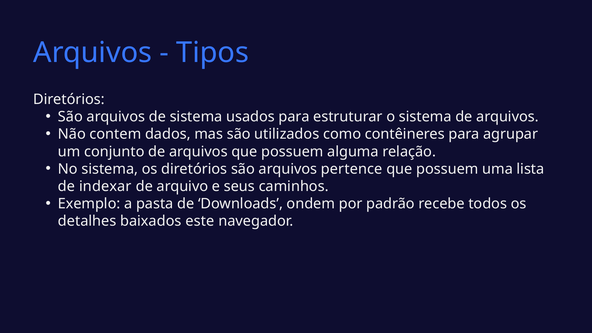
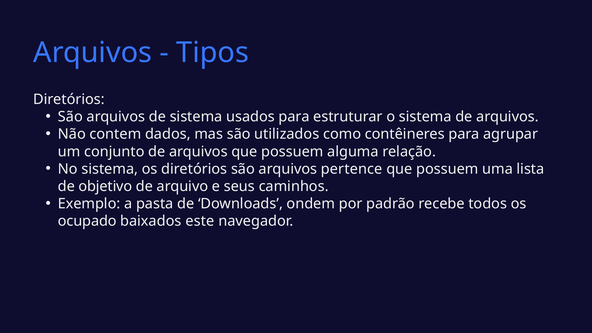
indexar: indexar -> objetivo
detalhes: detalhes -> ocupado
